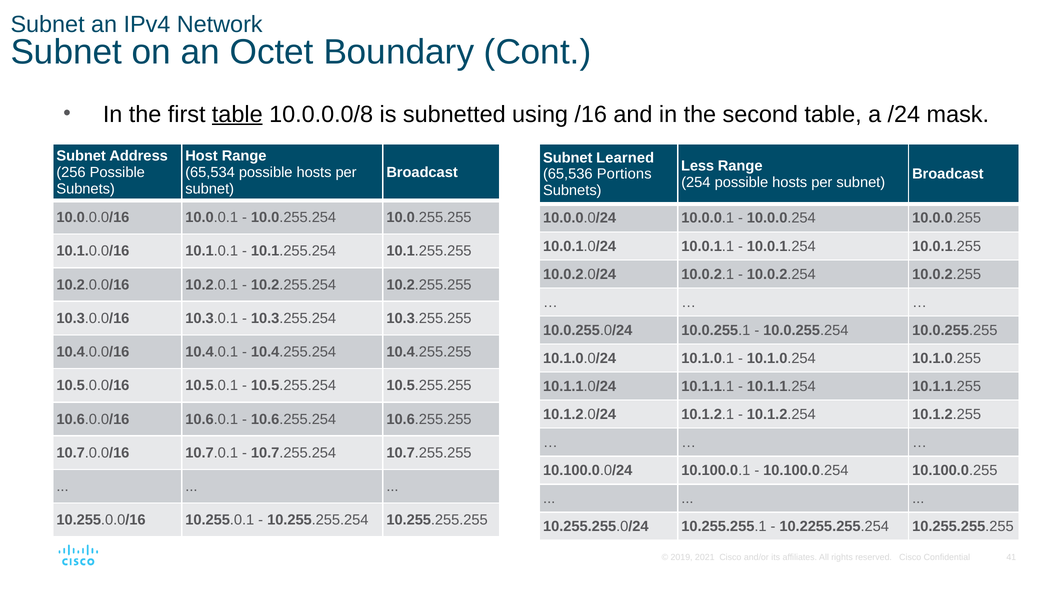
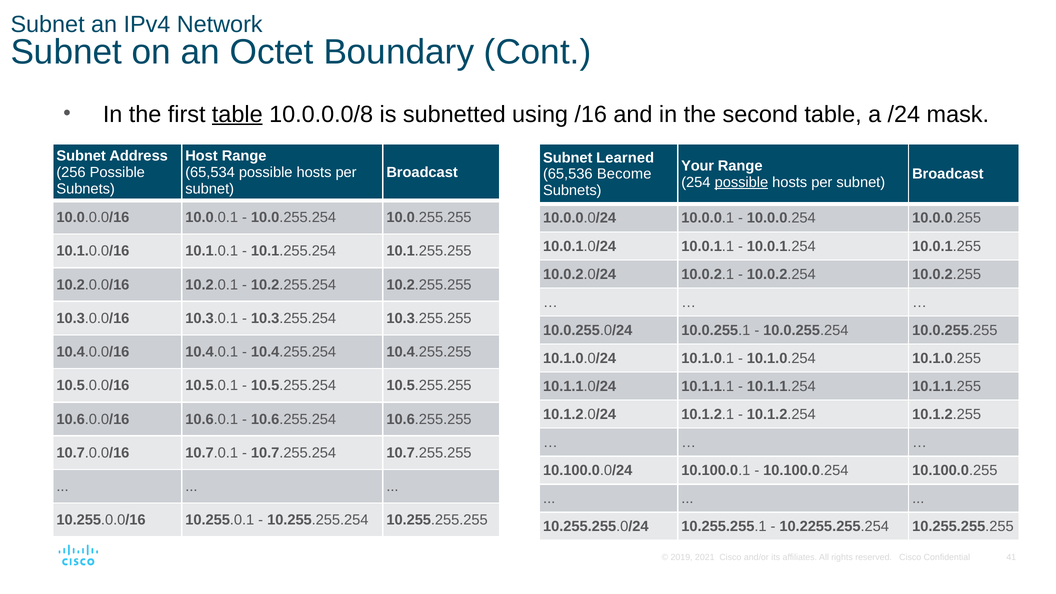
Less: Less -> Your
Portions: Portions -> Become
possible at (741, 182) underline: none -> present
